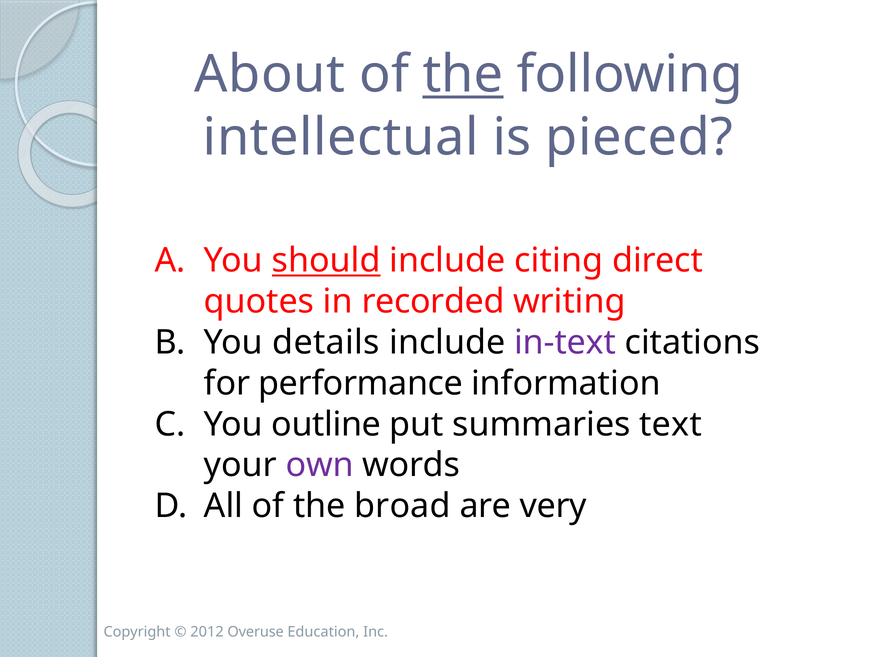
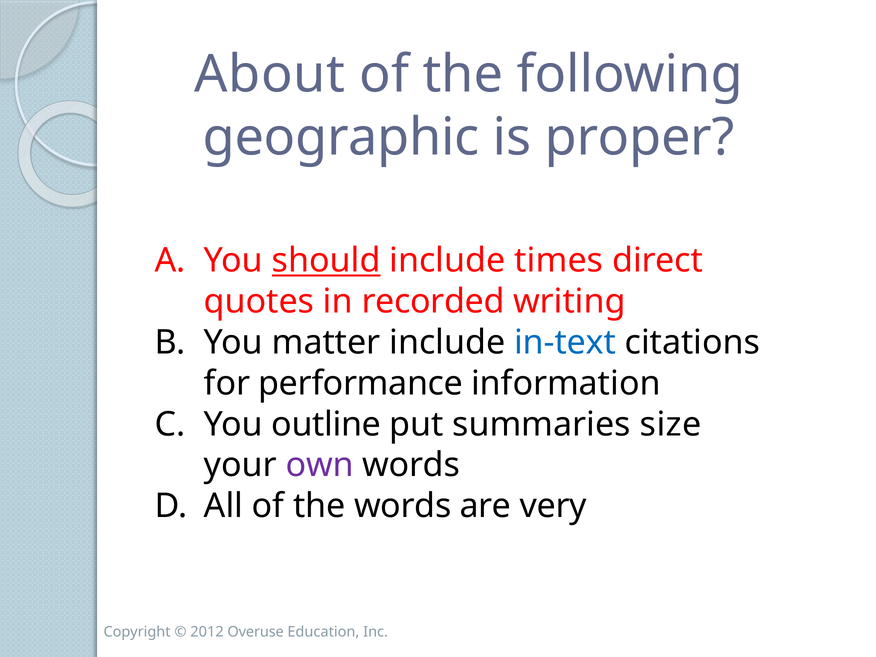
the at (463, 74) underline: present -> none
intellectual: intellectual -> geographic
pieced: pieced -> proper
citing: citing -> times
details: details -> matter
in-text colour: purple -> blue
text: text -> size
the broad: broad -> words
